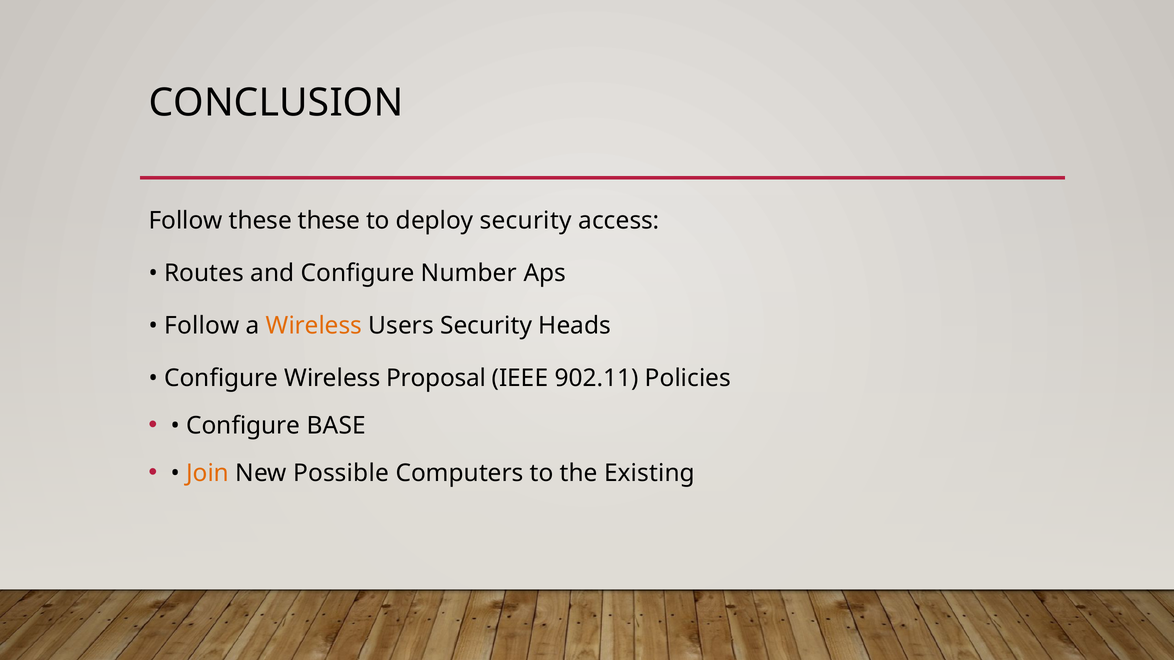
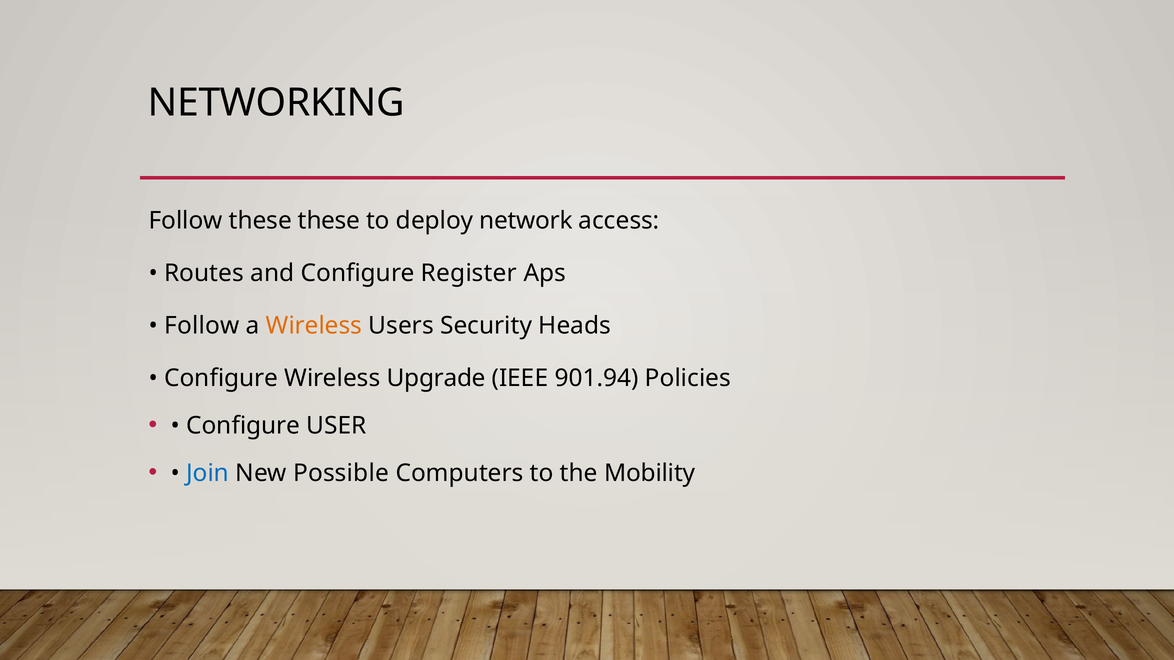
CONCLUSION: CONCLUSION -> NETWORKING
deploy security: security -> network
Number: Number -> Register
Proposal: Proposal -> Upgrade
902.11: 902.11 -> 901.94
BASE: BASE -> USER
Join colour: orange -> blue
Existing: Existing -> Mobility
